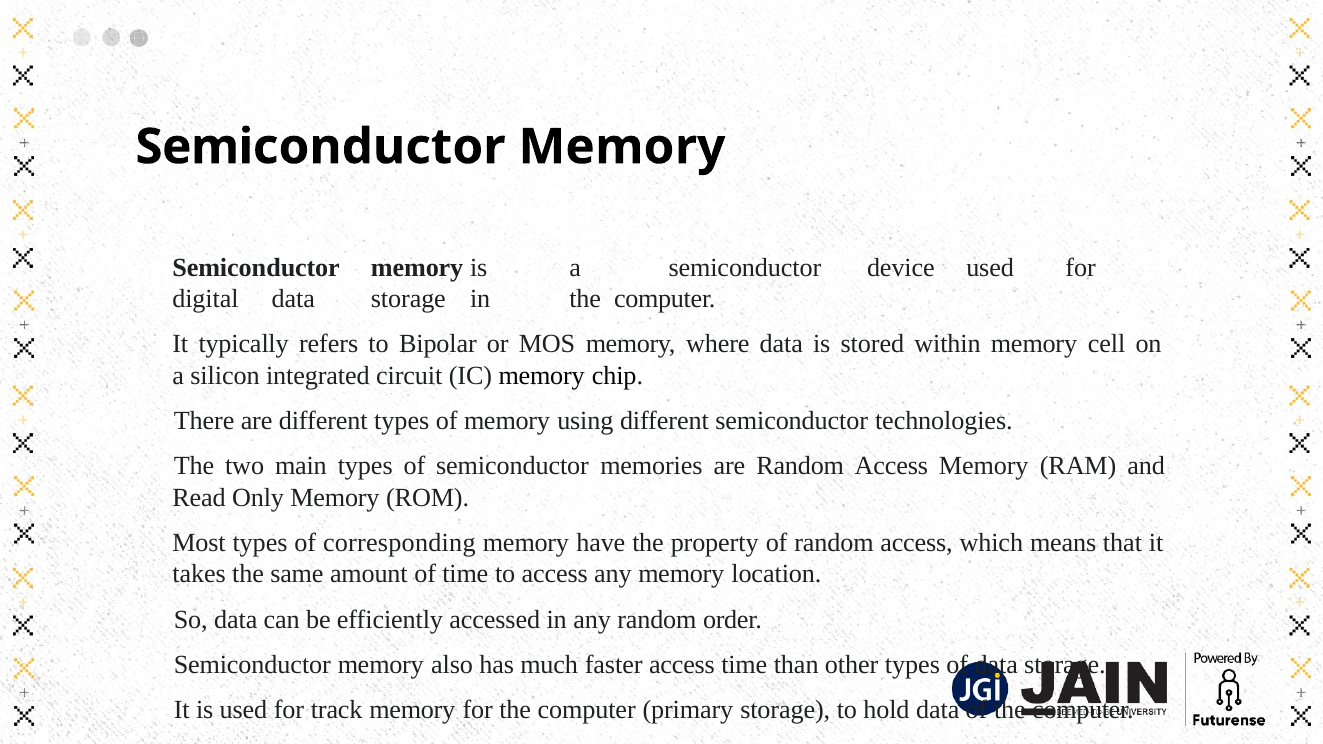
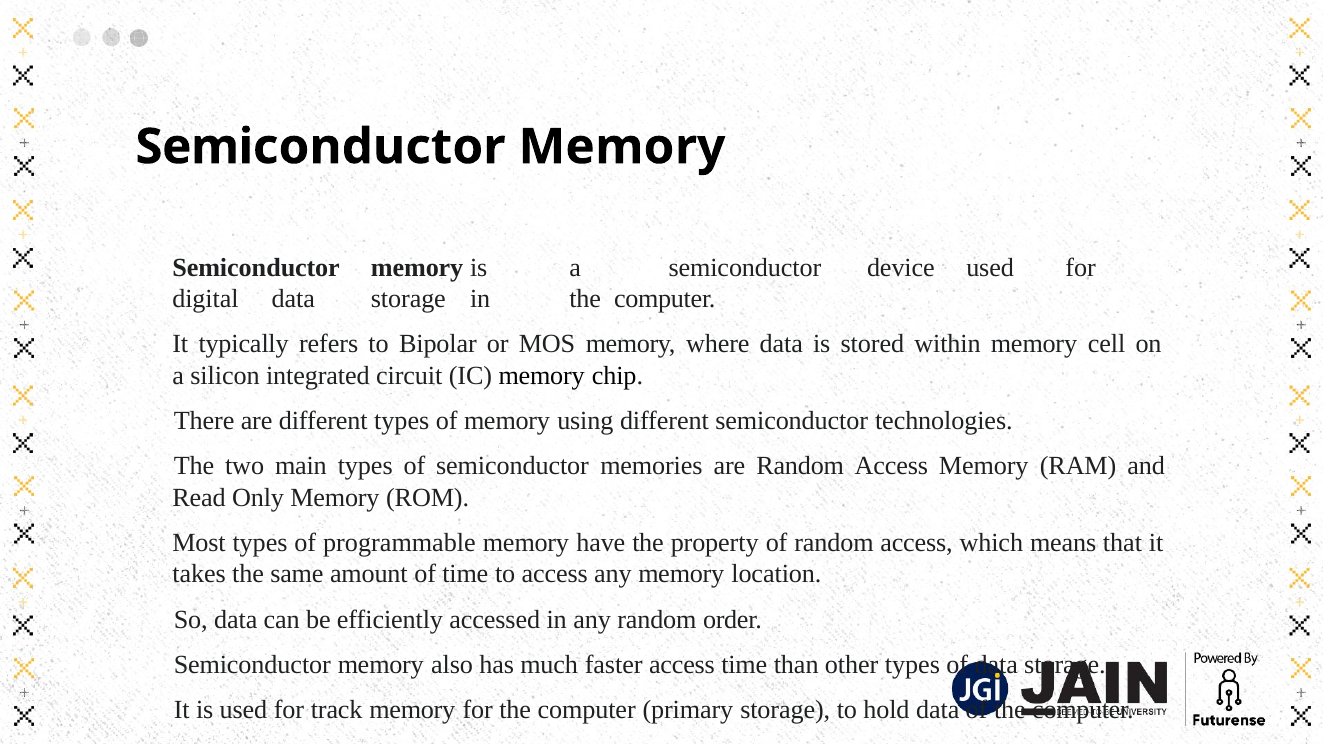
corresponding: corresponding -> programmable
